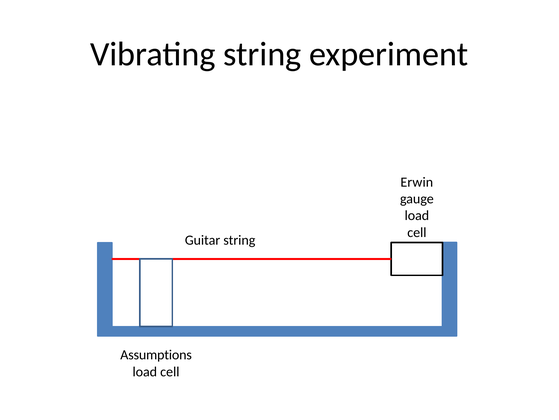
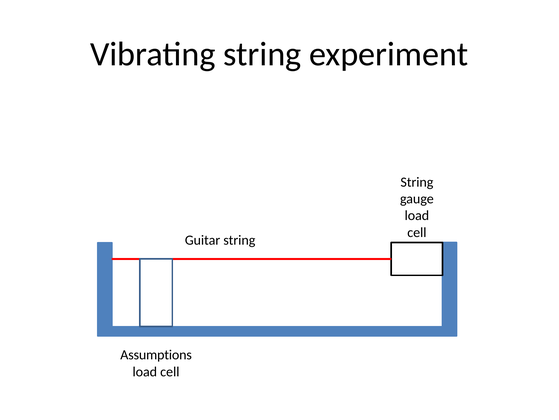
Erwin at (417, 182): Erwin -> String
